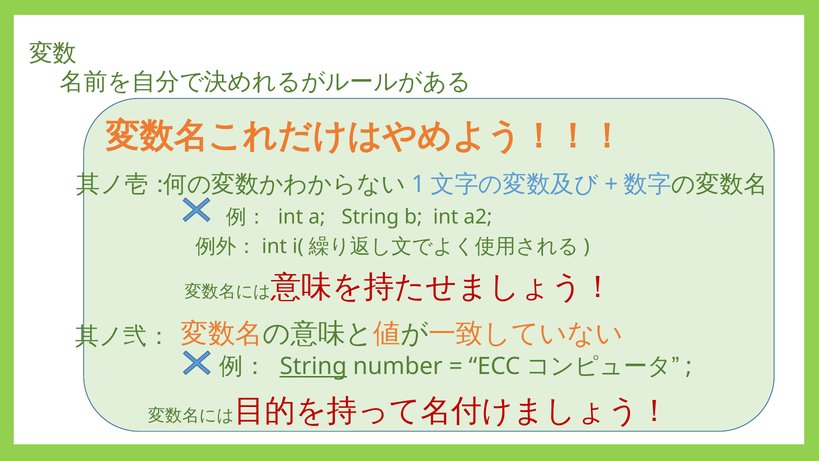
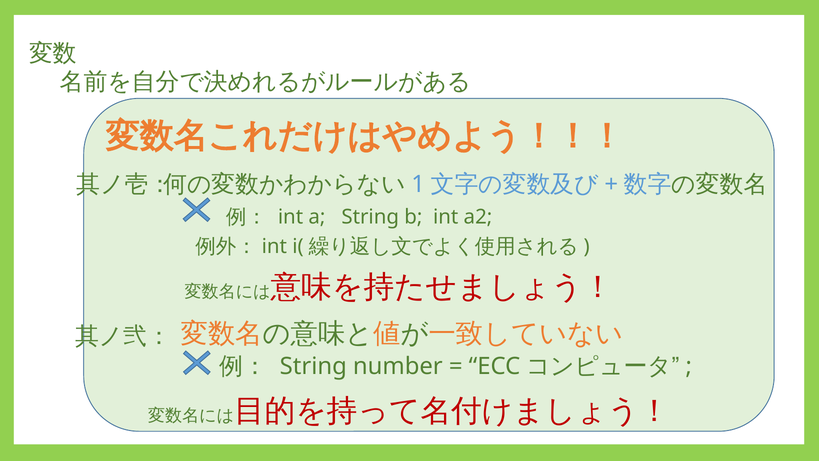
String at (313, 366) underline: present -> none
